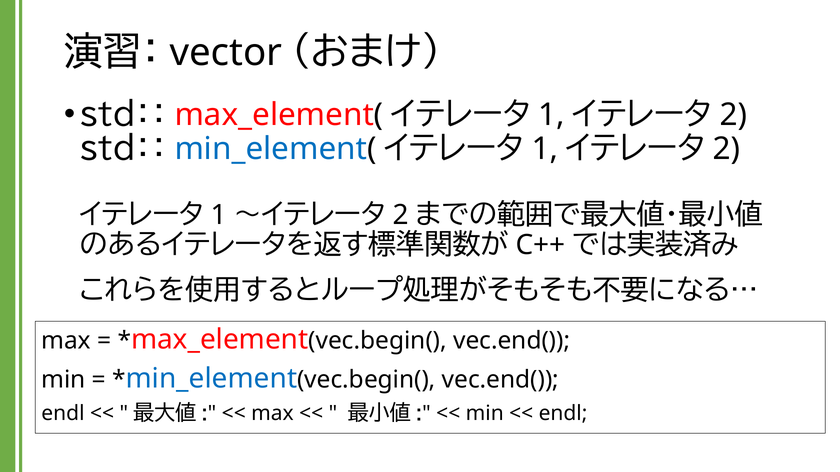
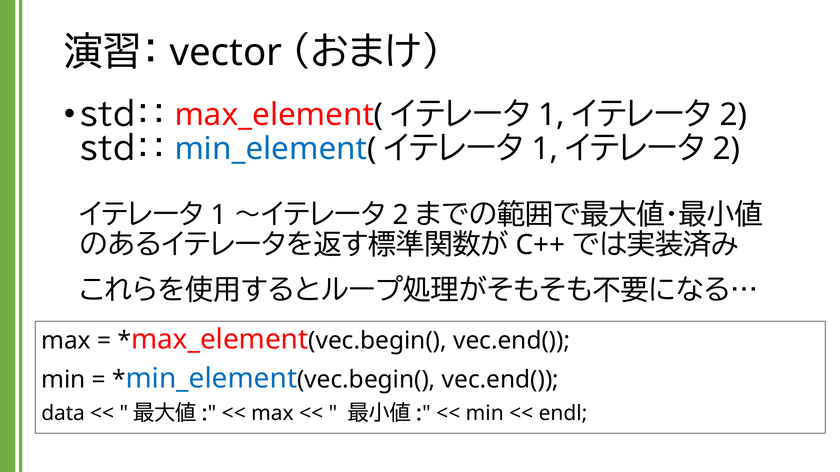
endl at (63, 414): endl -> data
